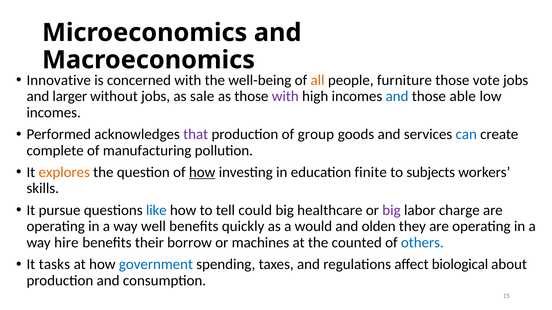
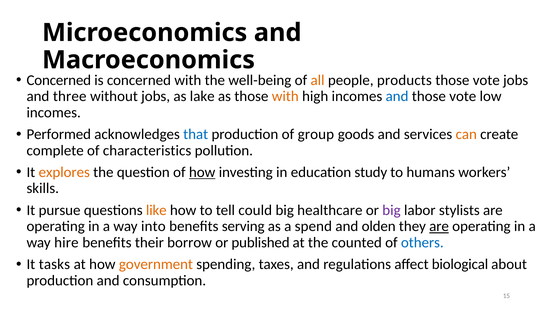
Innovative at (59, 80): Innovative -> Concerned
furniture: furniture -> products
larger: larger -> three
sale: sale -> lake
with at (285, 97) colour: purple -> orange
able at (463, 97): able -> vote
that colour: purple -> blue
can colour: blue -> orange
manufacturing: manufacturing -> characteristics
finite: finite -> study
subjects: subjects -> humans
like colour: blue -> orange
charge: charge -> stylists
well: well -> into
quickly: quickly -> serving
would: would -> spend
are at (439, 227) underline: none -> present
machines: machines -> published
government colour: blue -> orange
